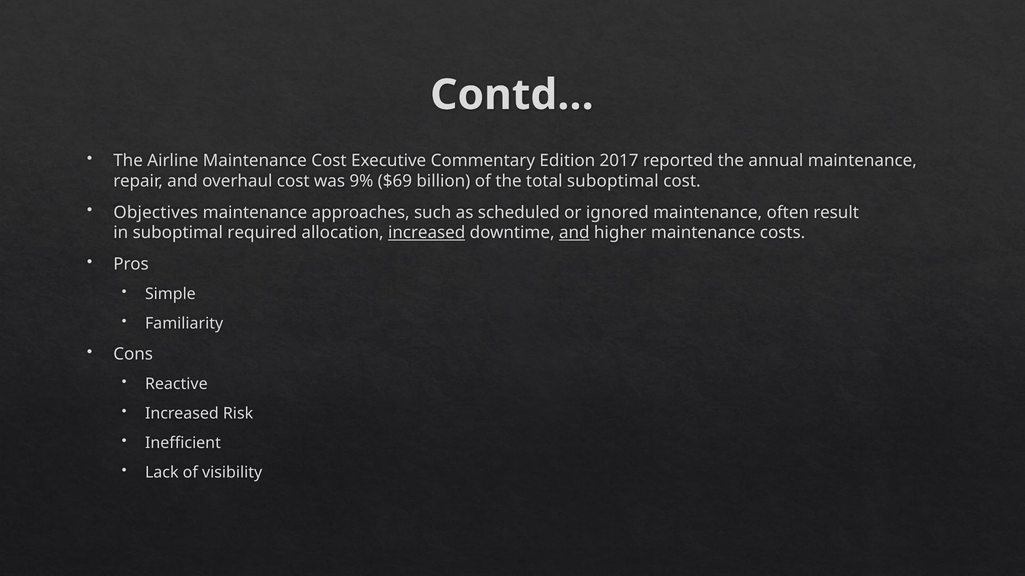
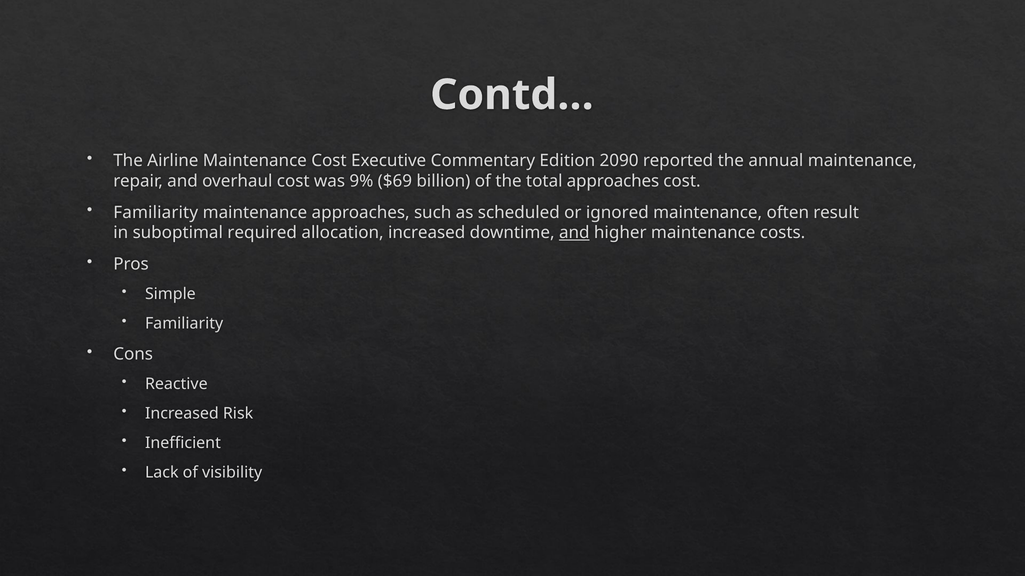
2017: 2017 -> 2090
total suboptimal: suboptimal -> approaches
Objectives at (156, 213): Objectives -> Familiarity
increased at (427, 233) underline: present -> none
